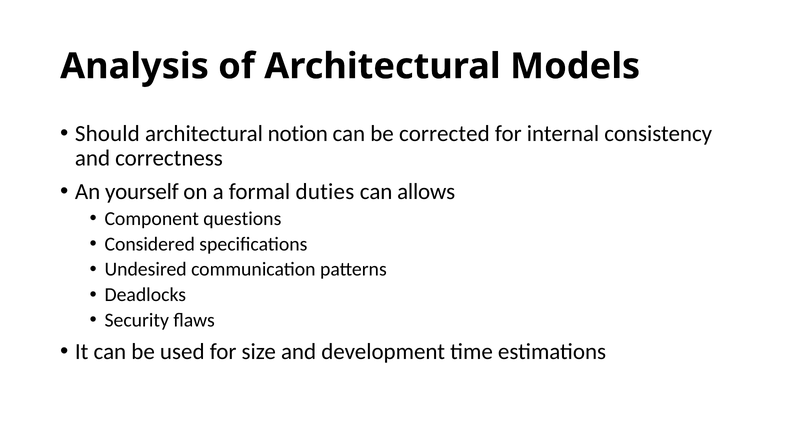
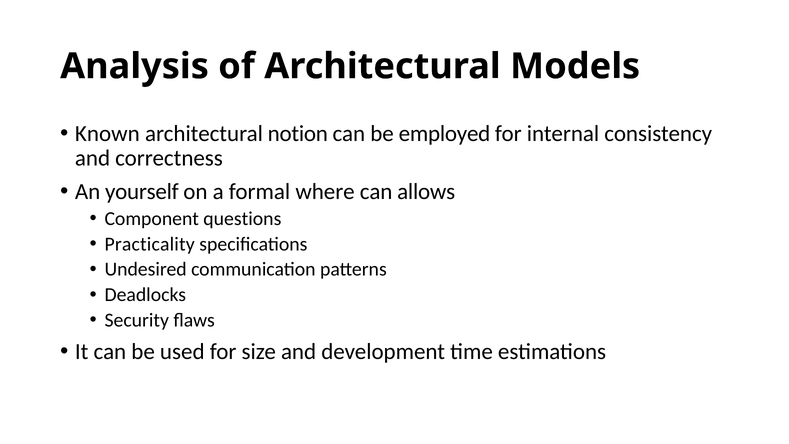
Should: Should -> Known
corrected: corrected -> employed
duties: duties -> where
Considered: Considered -> Practicality
